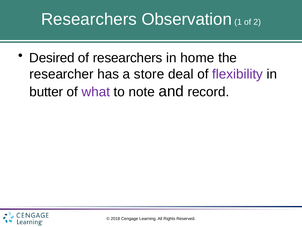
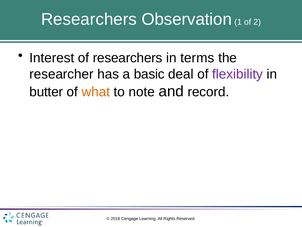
Desired: Desired -> Interest
home: home -> terms
store: store -> basic
what colour: purple -> orange
